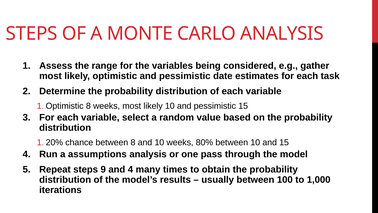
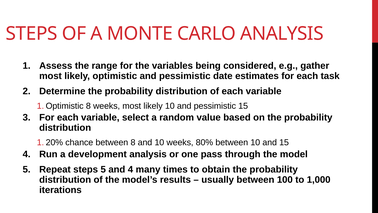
assumptions: assumptions -> development
steps 9: 9 -> 5
